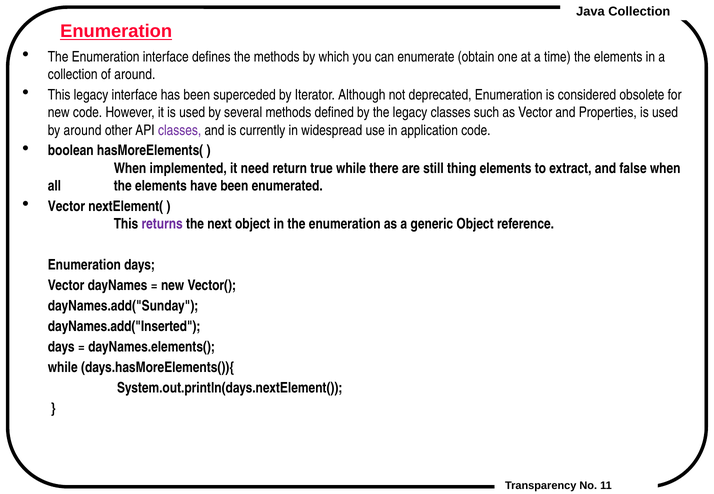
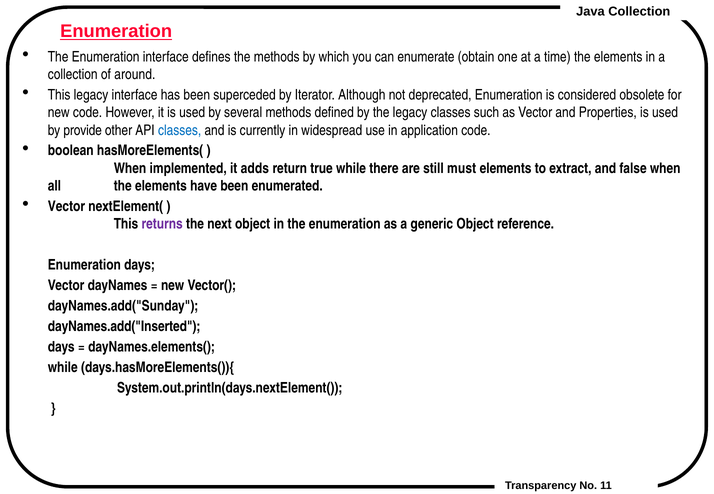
by around: around -> provide
classes at (180, 130) colour: purple -> blue
need: need -> adds
thing: thing -> must
